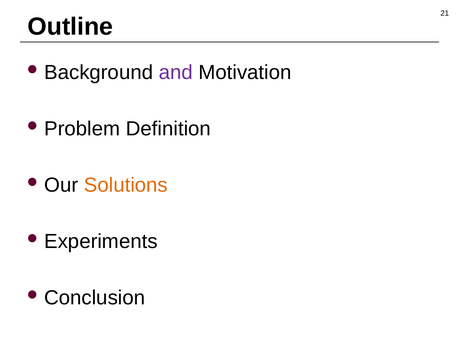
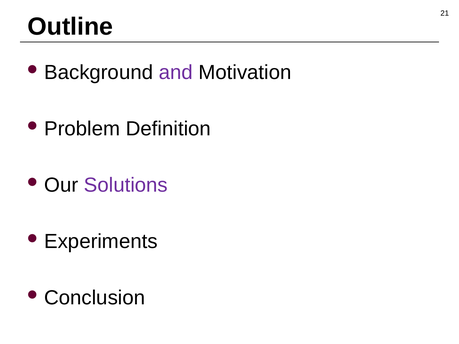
Solutions colour: orange -> purple
